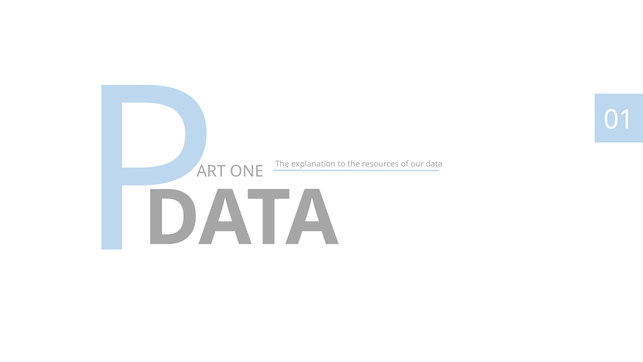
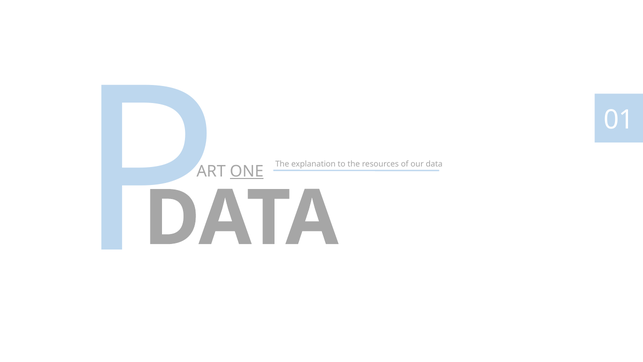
ONE underline: none -> present
